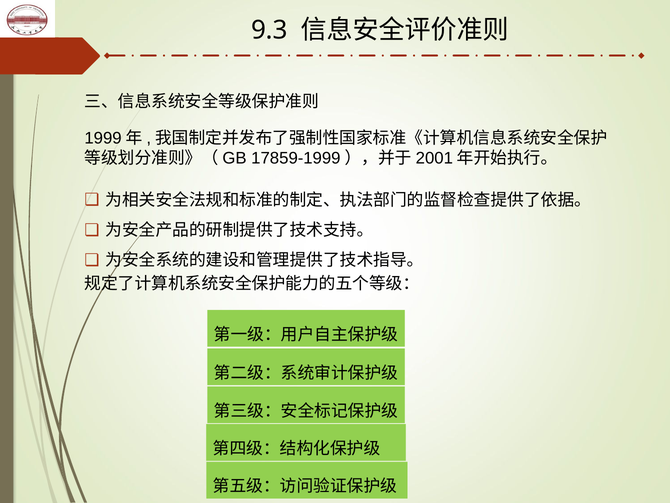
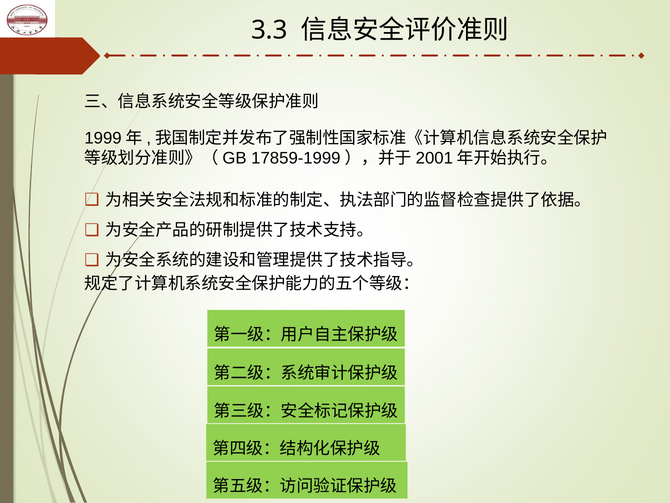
9.3: 9.3 -> 3.3
